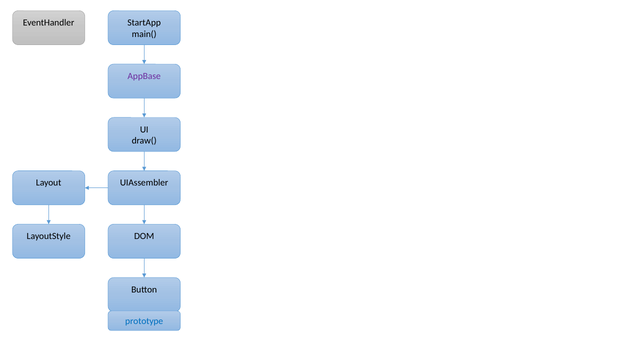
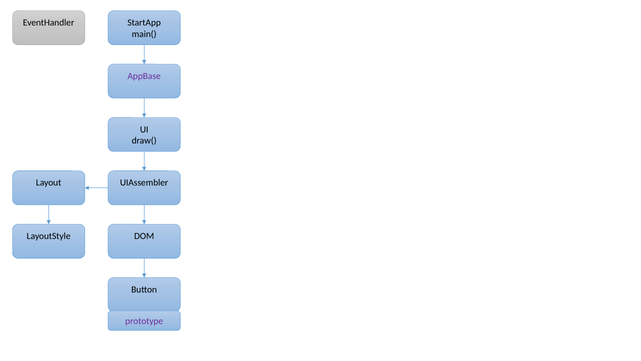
prototype colour: blue -> purple
